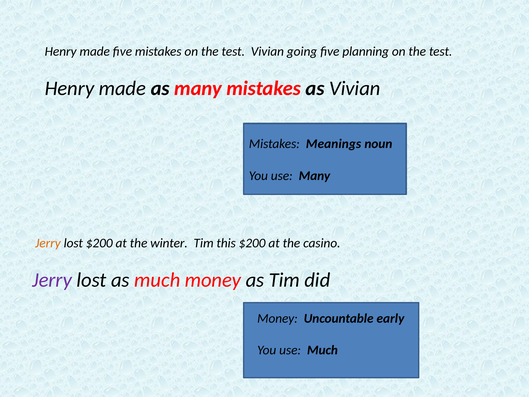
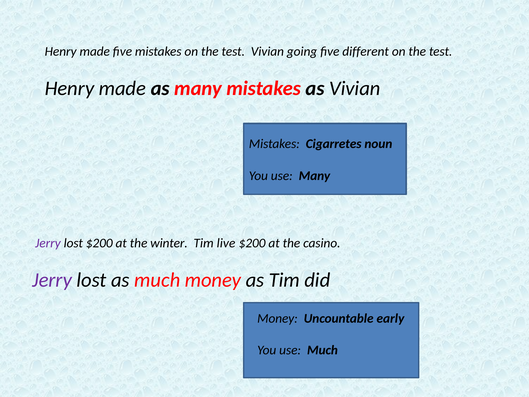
planning: planning -> different
Meanings: Meanings -> Cigarretes
Jerry at (48, 243) colour: orange -> purple
this: this -> live
